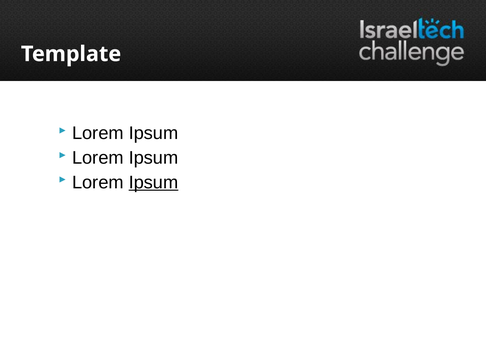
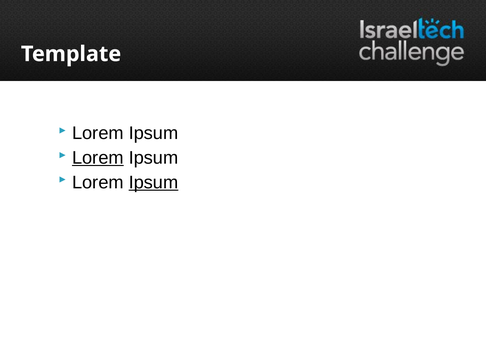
Lorem at (98, 158) underline: none -> present
